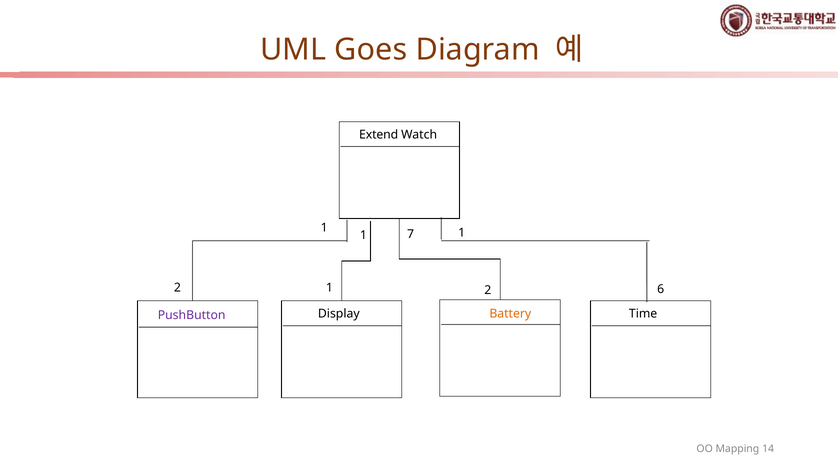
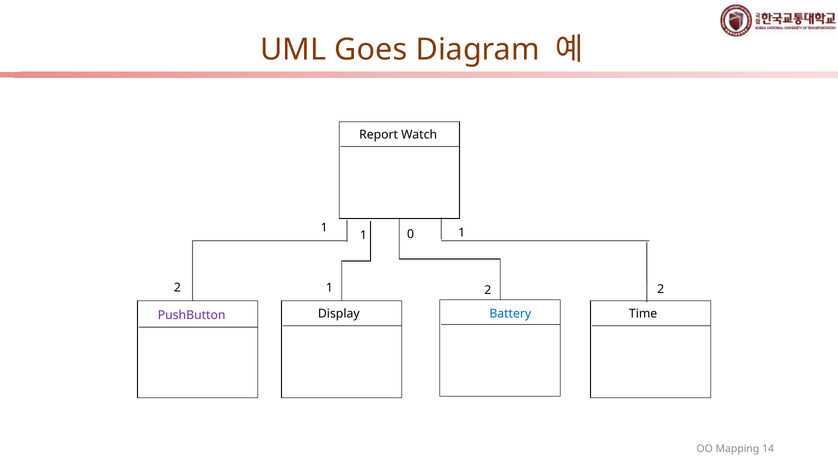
Extend: Extend -> Report
7: 7 -> 0
2 6: 6 -> 2
Battery colour: orange -> blue
